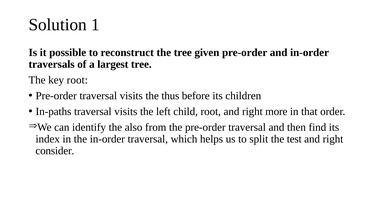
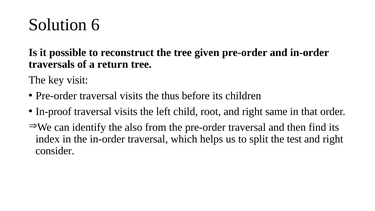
1: 1 -> 6
largest: largest -> return
key root: root -> visit
In-paths: In-paths -> In-proof
more: more -> same
